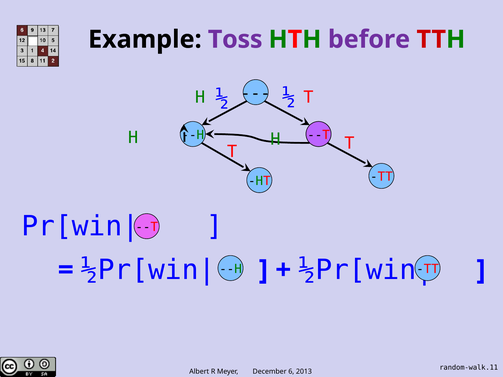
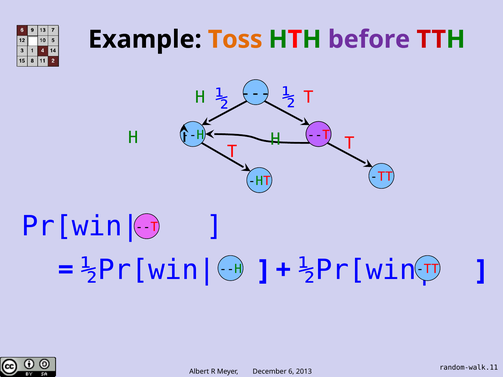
Toss colour: purple -> orange
